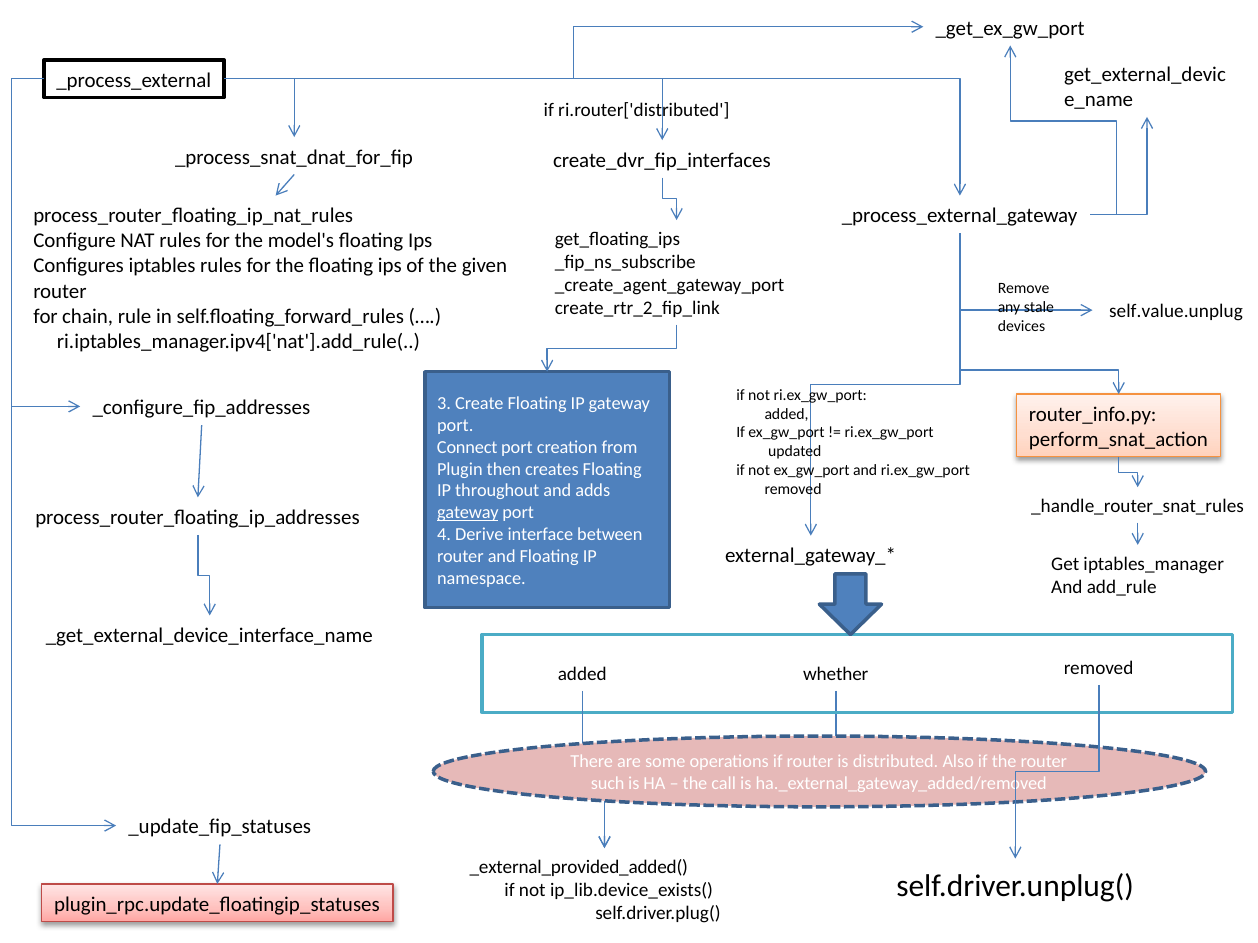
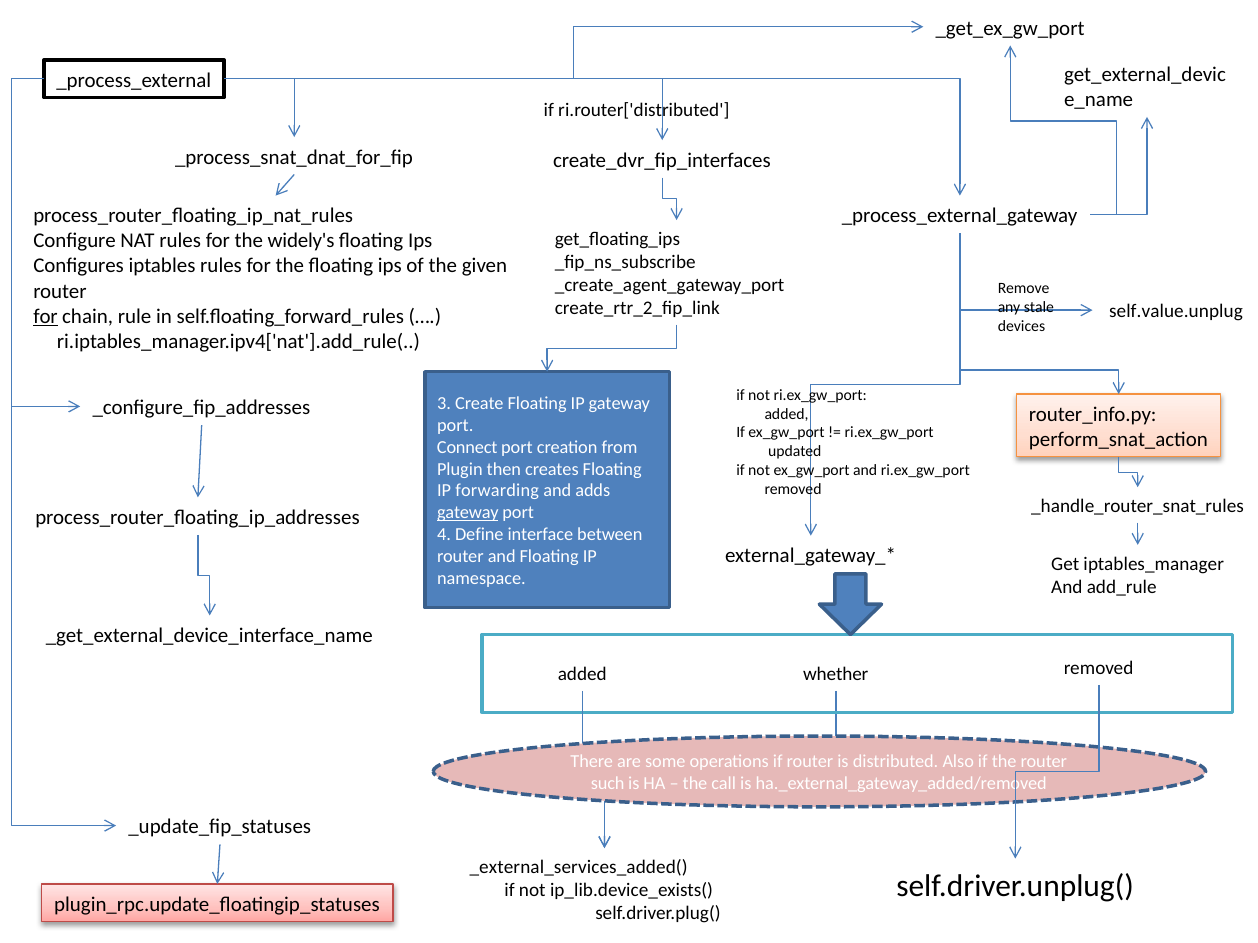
model's: model's -> widely's
for at (45, 317) underline: none -> present
throughout: throughout -> forwarding
Derive: Derive -> Define
_external_provided_added(: _external_provided_added( -> _external_services_added(
